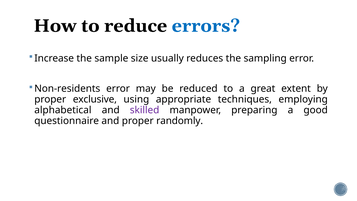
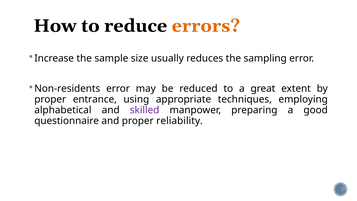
errors colour: blue -> orange
exclusive: exclusive -> entrance
randomly: randomly -> reliability
